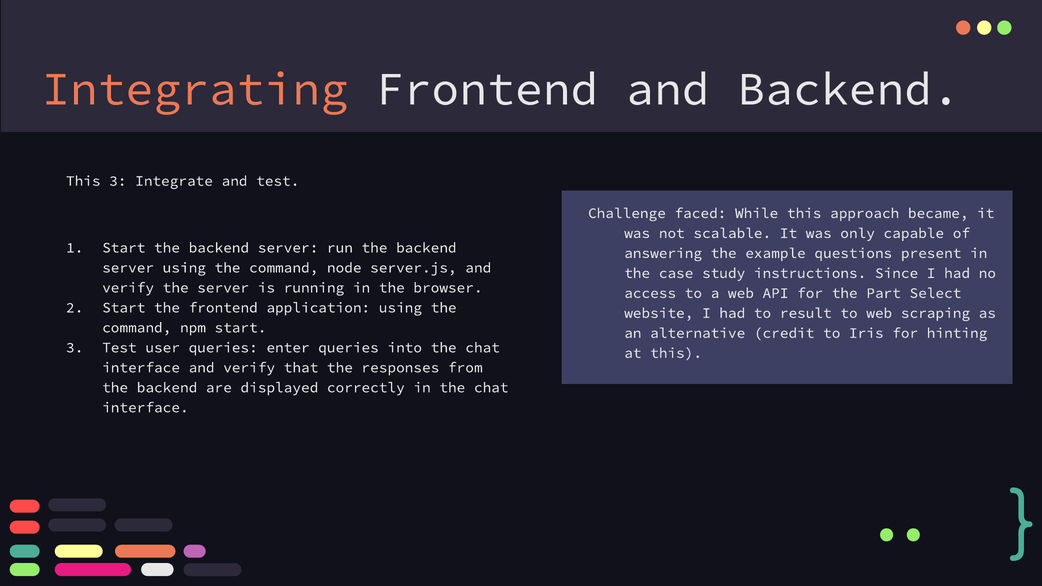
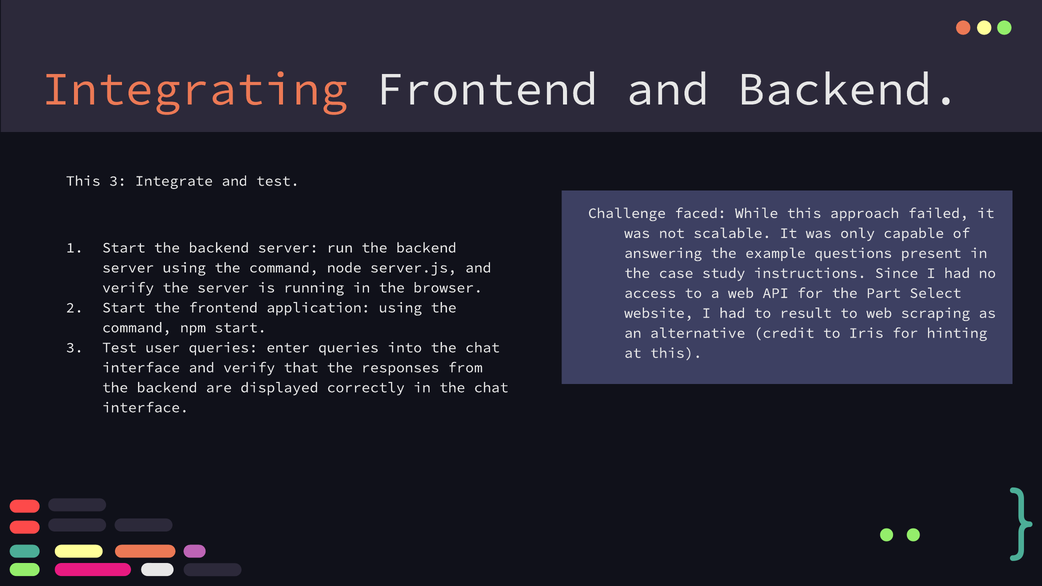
became: became -> failed
